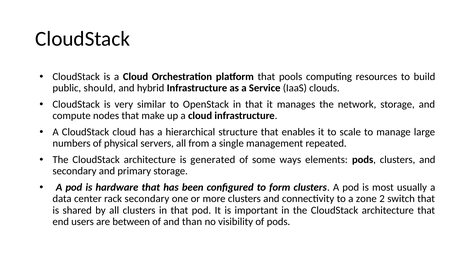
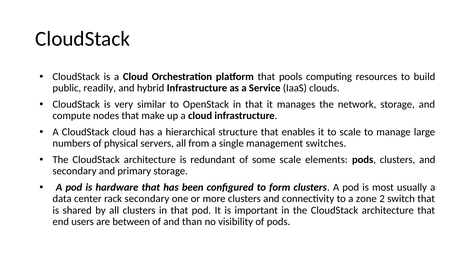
should: should -> readily
repeated: repeated -> switches
generated: generated -> redundant
some ways: ways -> scale
